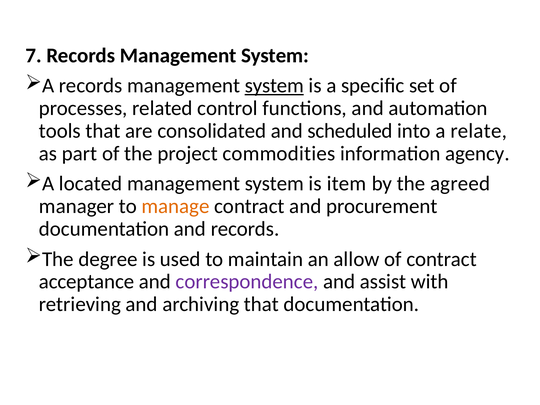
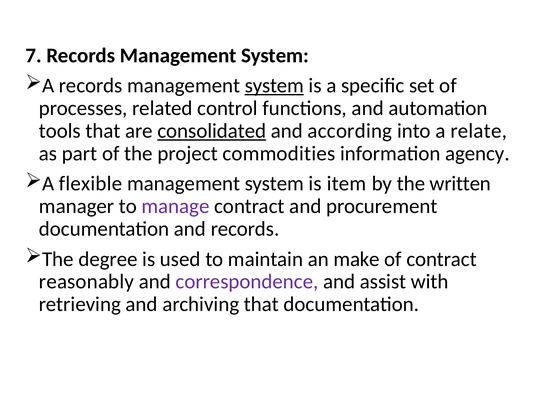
consolidated underline: none -> present
scheduled: scheduled -> according
located: located -> flexible
agreed: agreed -> written
manage colour: orange -> purple
allow: allow -> make
acceptance: acceptance -> reasonably
